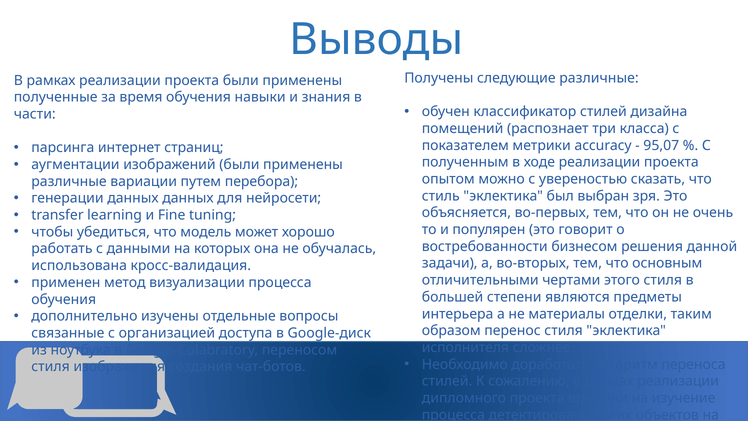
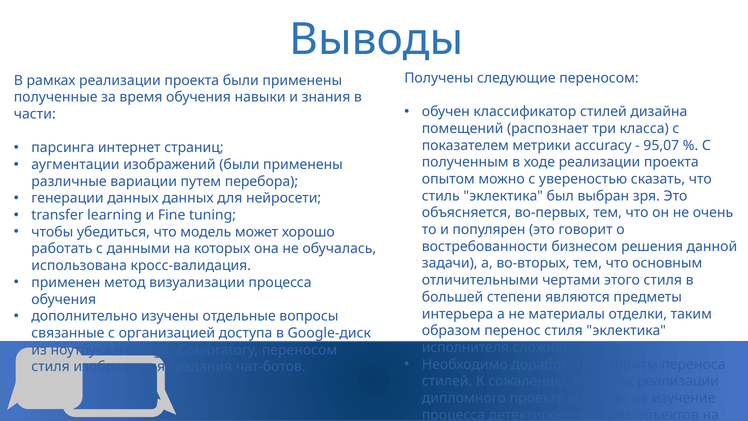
следующие различные: различные -> переносом
